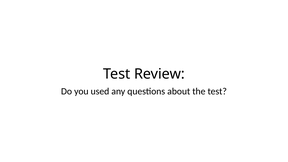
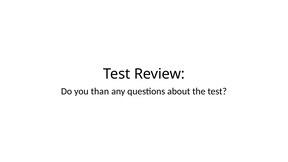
used: used -> than
